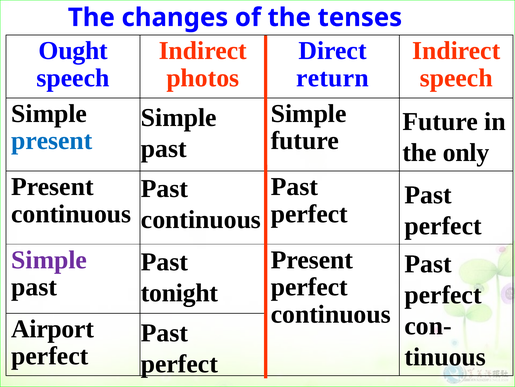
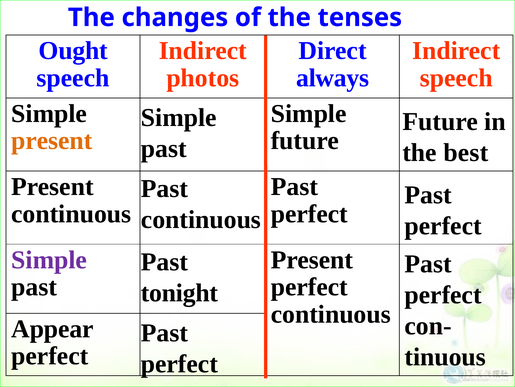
return: return -> always
present at (52, 141) colour: blue -> orange
only: only -> best
Airport: Airport -> Appear
